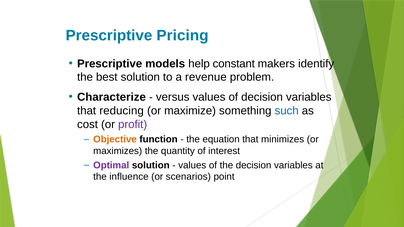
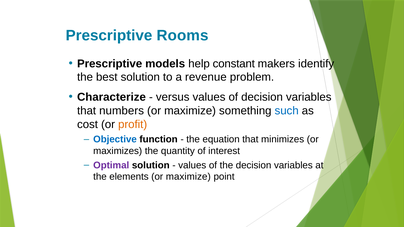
Pricing: Pricing -> Rooms
reducing: reducing -> numbers
profit colour: purple -> orange
Objective colour: orange -> blue
influence: influence -> elements
scenarios at (188, 177): scenarios -> maximize
